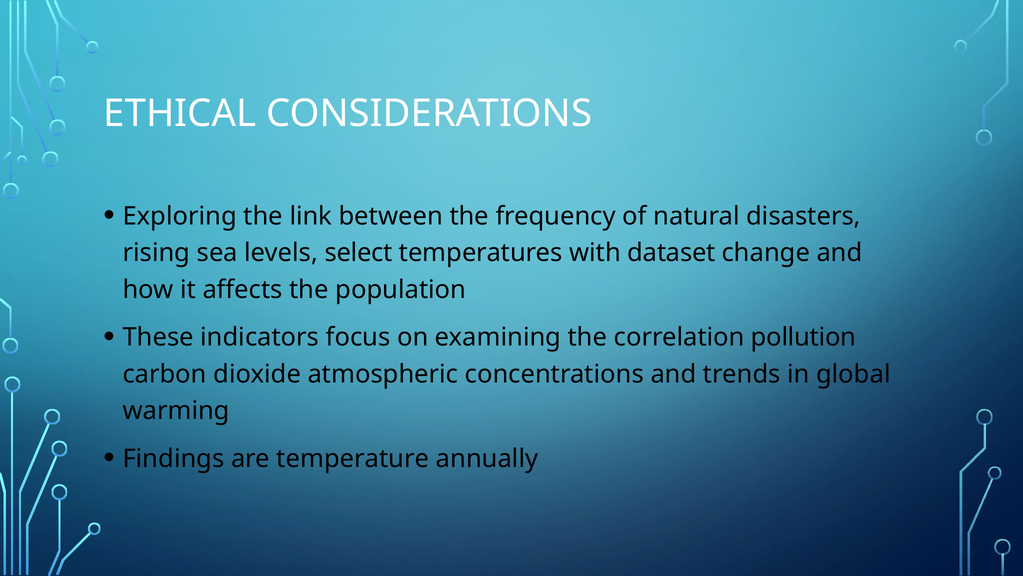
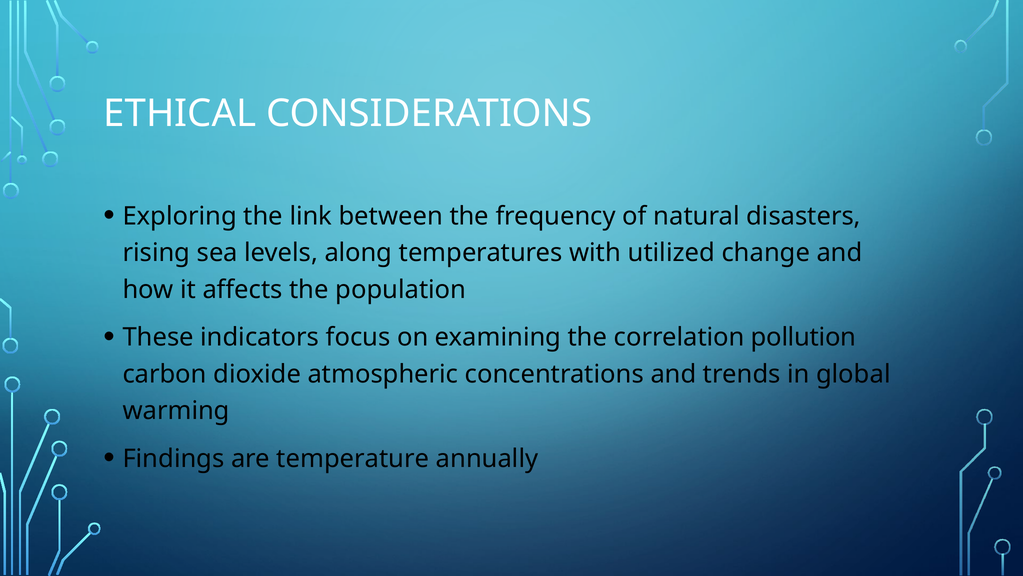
select: select -> along
dataset: dataset -> utilized
